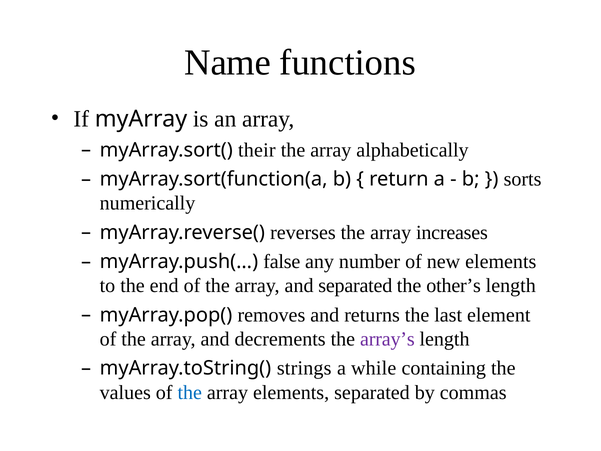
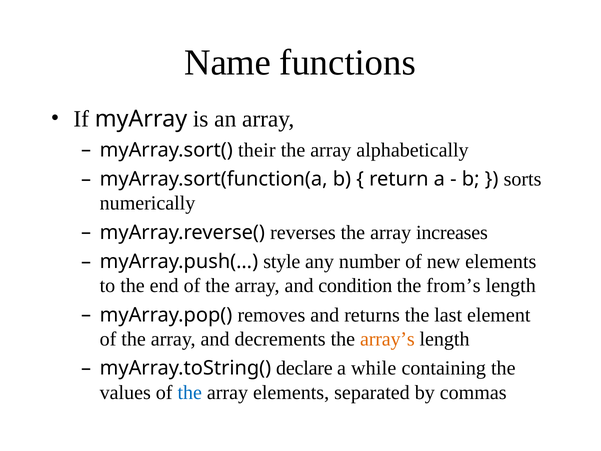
false: false -> style
and separated: separated -> condition
other’s: other’s -> from’s
array’s colour: purple -> orange
strings: strings -> declare
